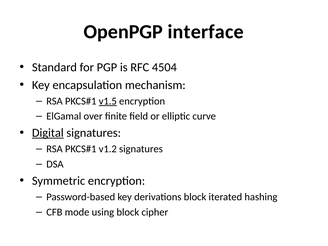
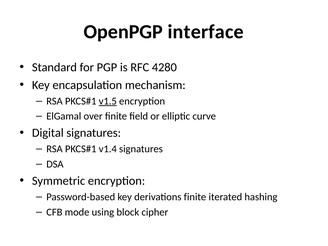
4504: 4504 -> 4280
Digital underline: present -> none
v1.2: v1.2 -> v1.4
derivations block: block -> finite
